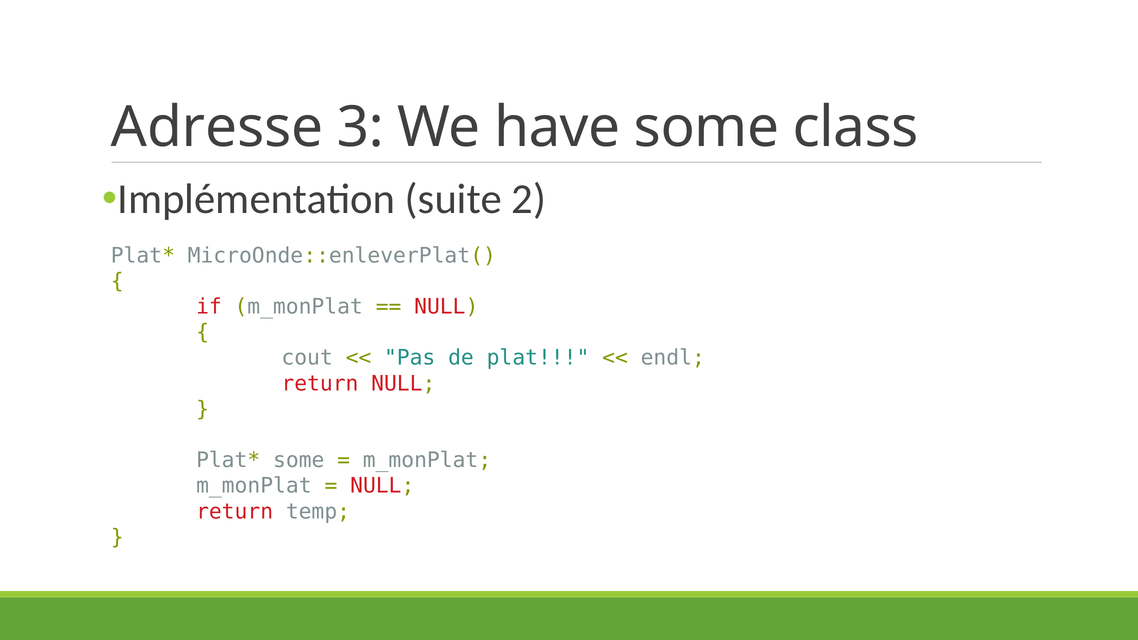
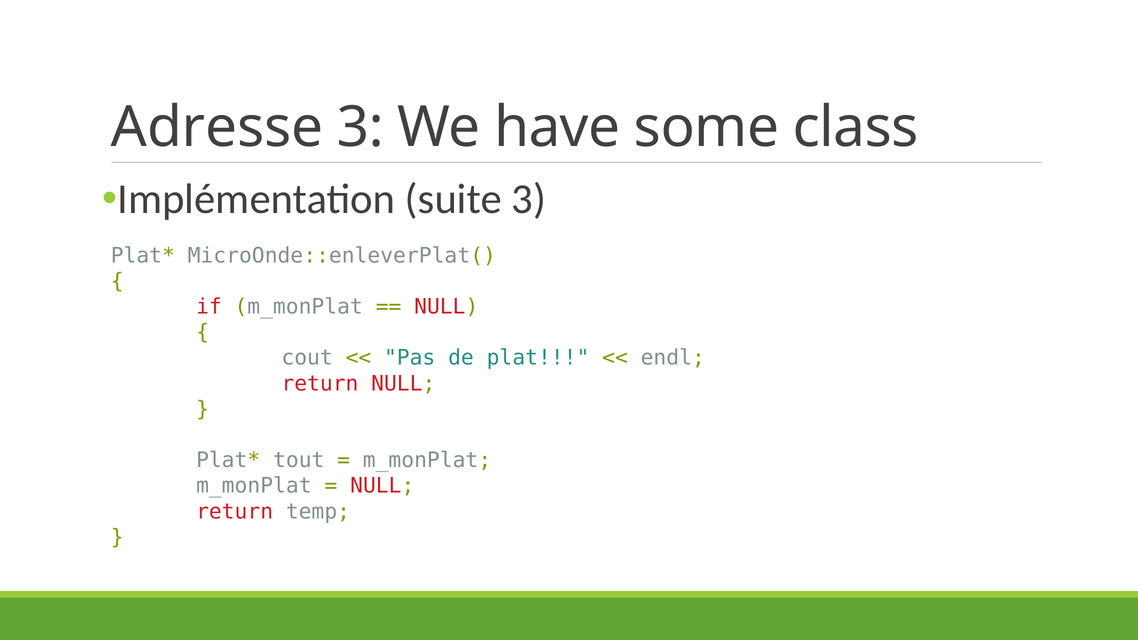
suite 2: 2 -> 3
some at (299, 460): some -> tout
